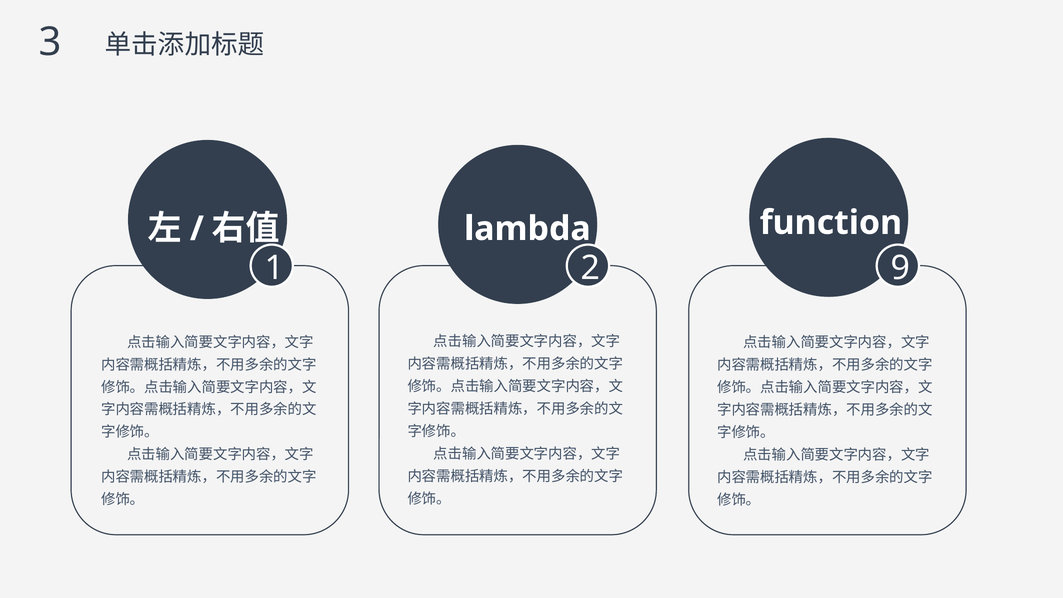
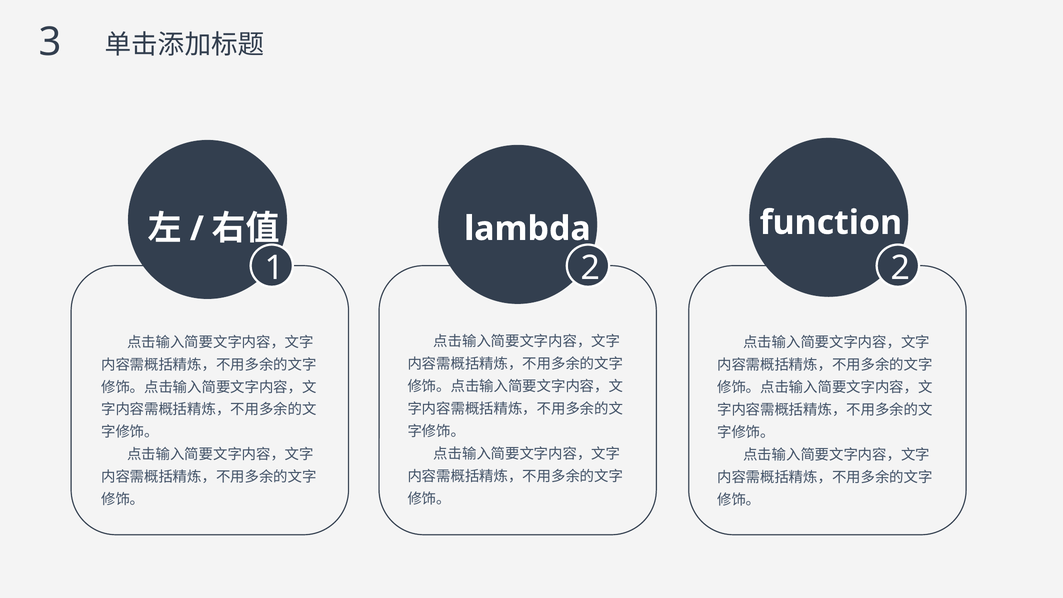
2 9: 9 -> 2
